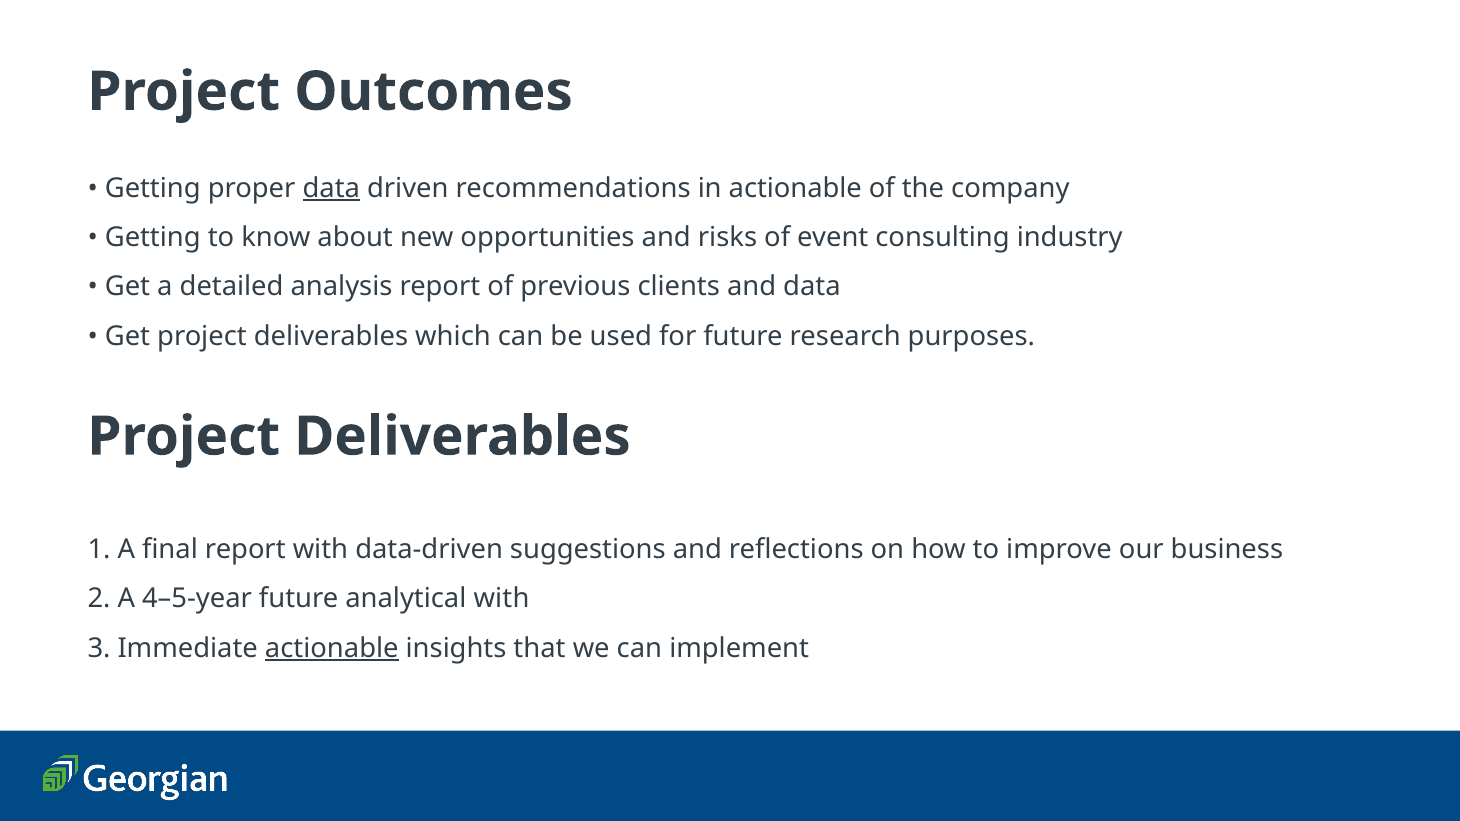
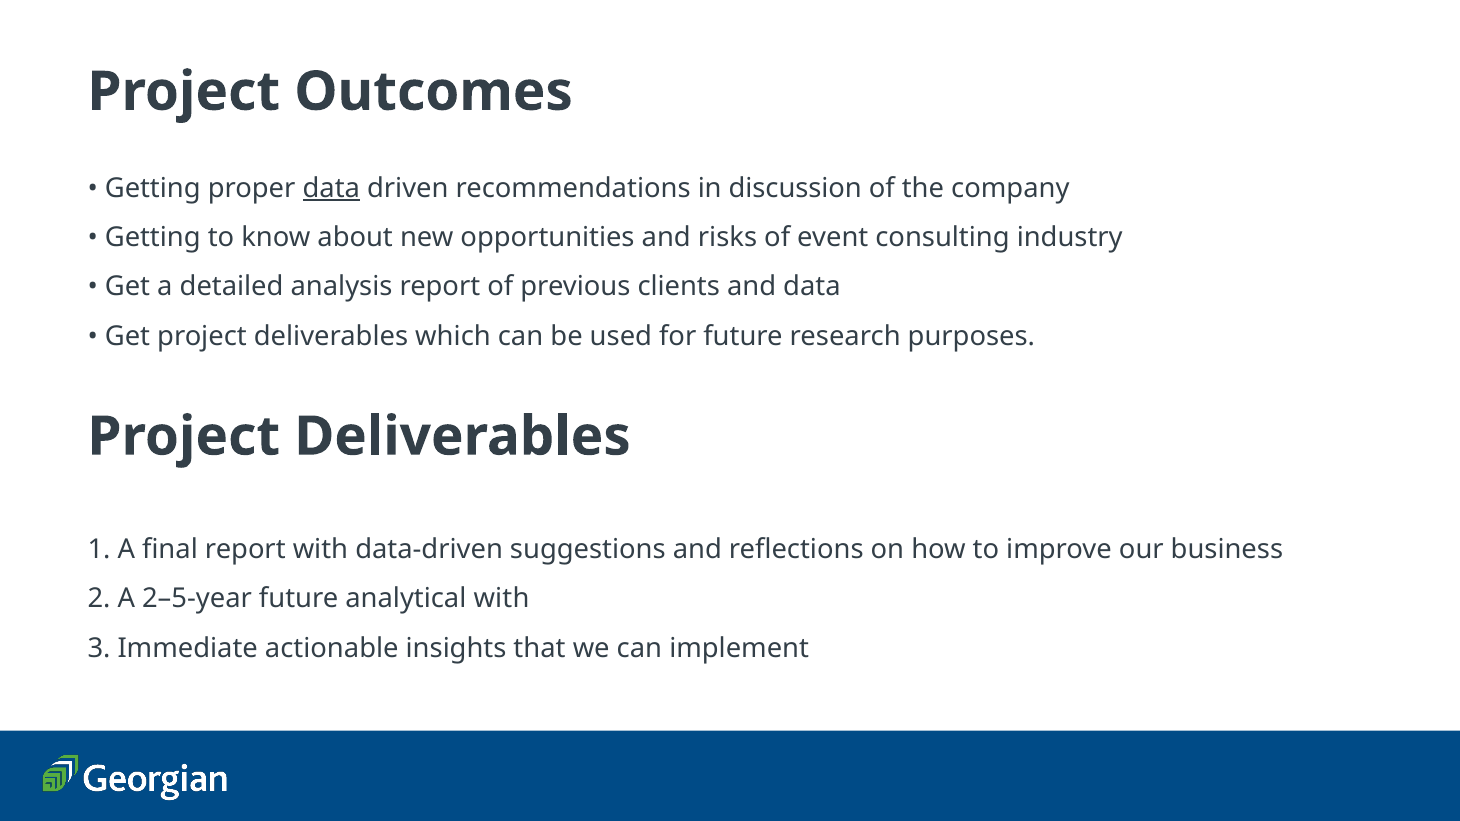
in actionable: actionable -> discussion
4–5-year: 4–5-year -> 2–5-year
actionable at (332, 648) underline: present -> none
